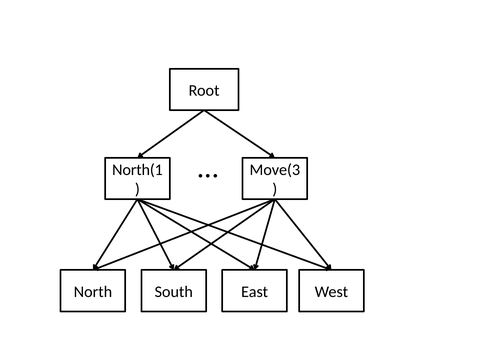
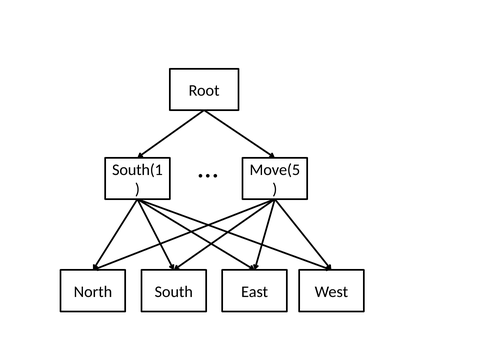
North(1: North(1 -> South(1
Move(3: Move(3 -> Move(5
